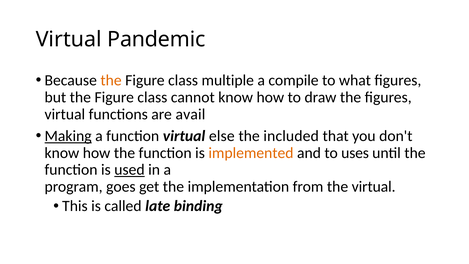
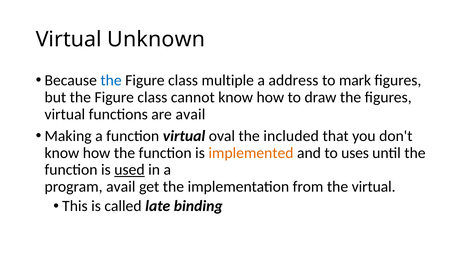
Pandemic: Pandemic -> Unknown
the at (111, 80) colour: orange -> blue
compile: compile -> address
what: what -> mark
Making underline: present -> none
else: else -> oval
program goes: goes -> avail
